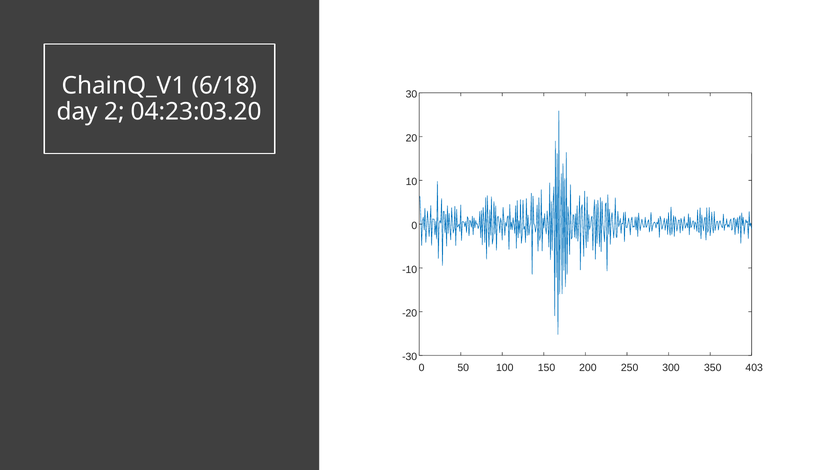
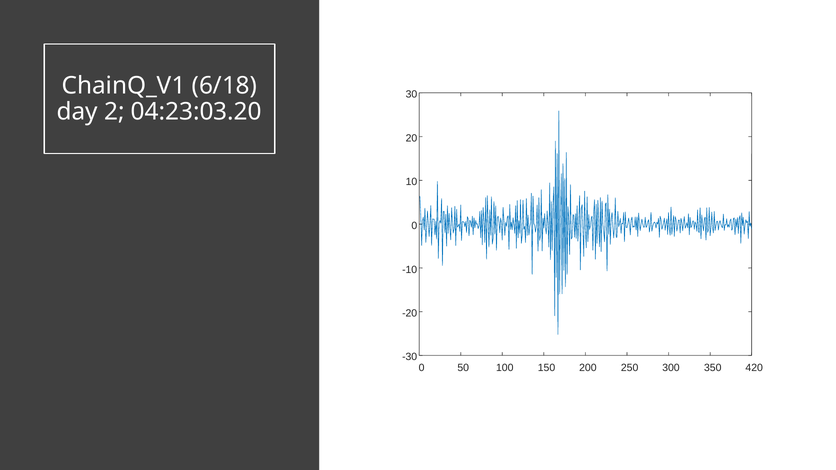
403: 403 -> 420
